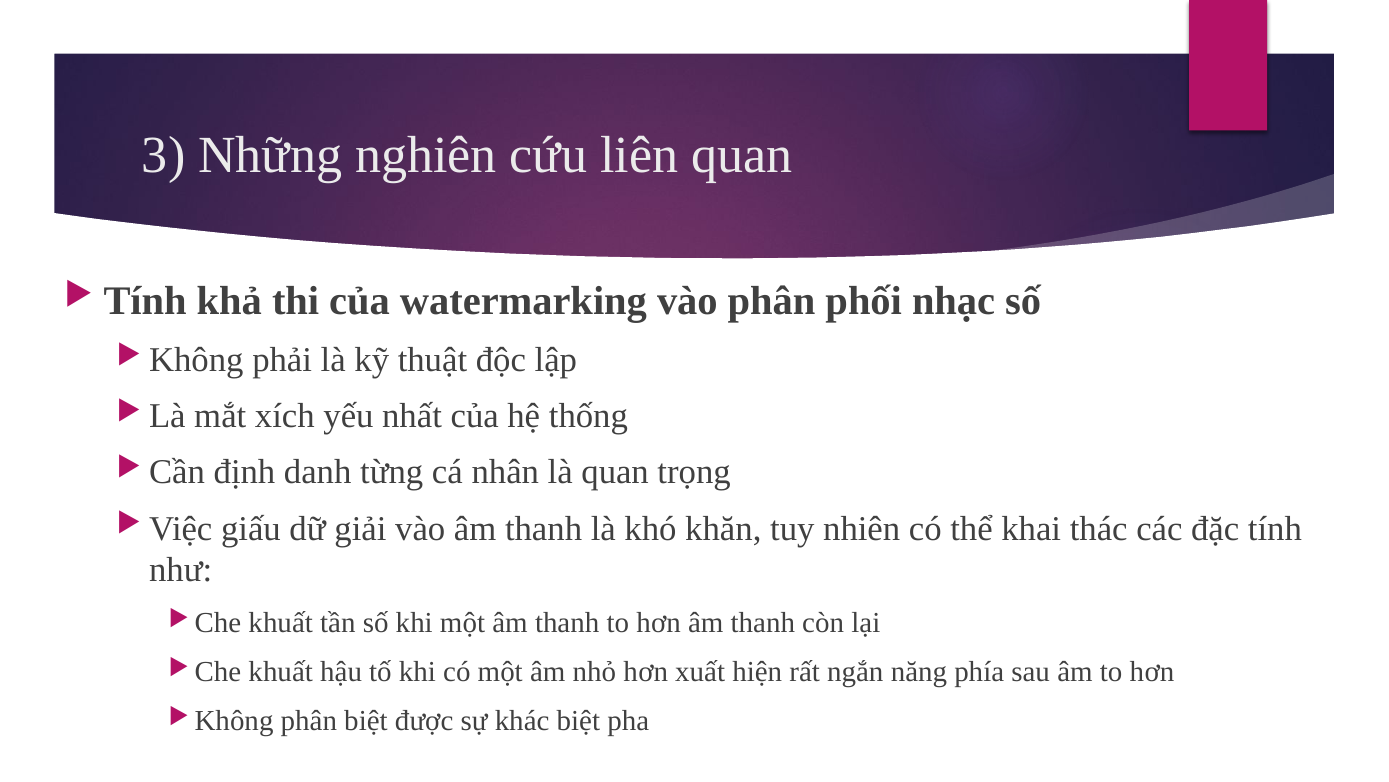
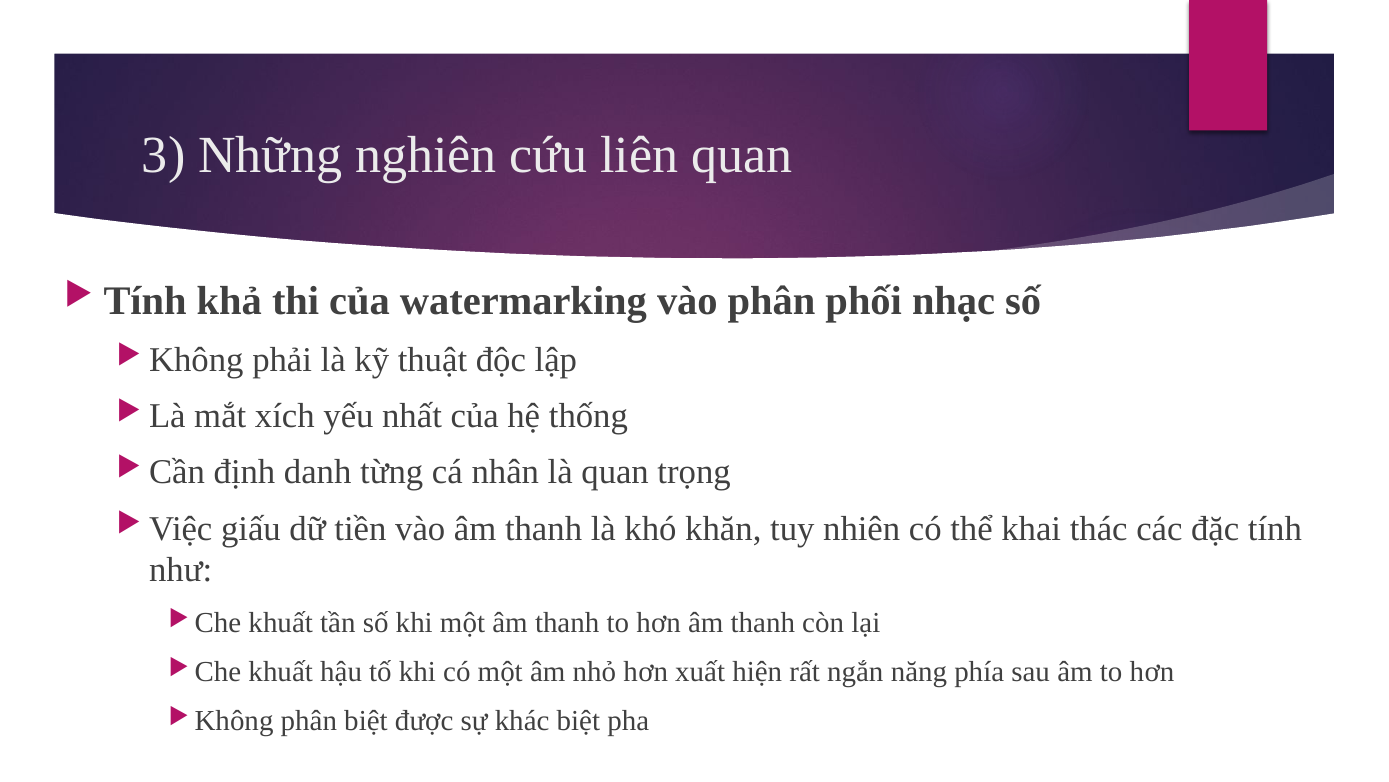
giải: giải -> tiền
